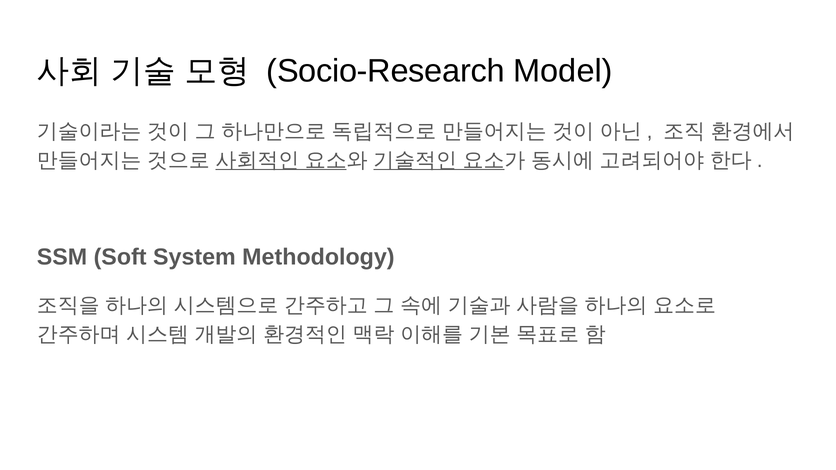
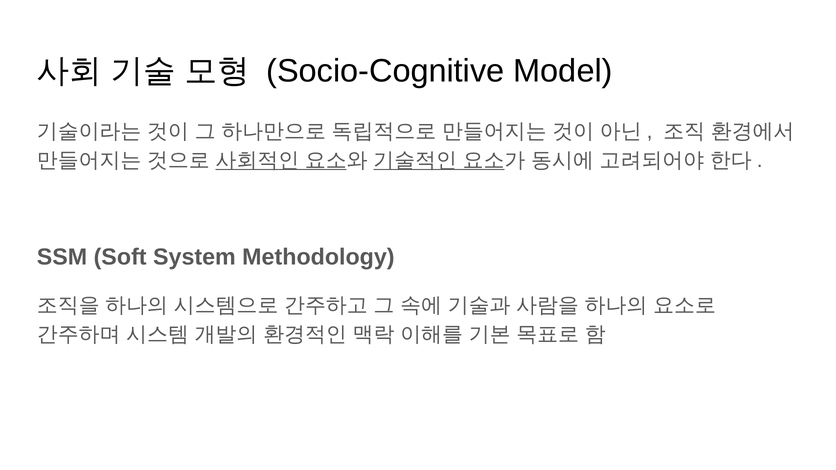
Socio-Research: Socio-Research -> Socio-Cognitive
